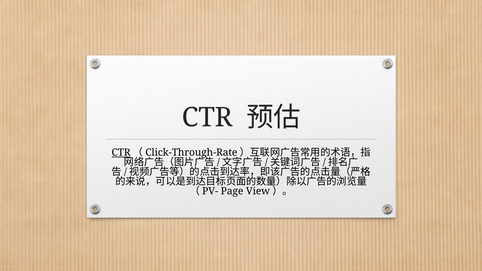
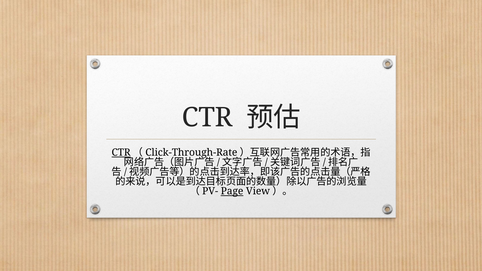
Page underline: none -> present
